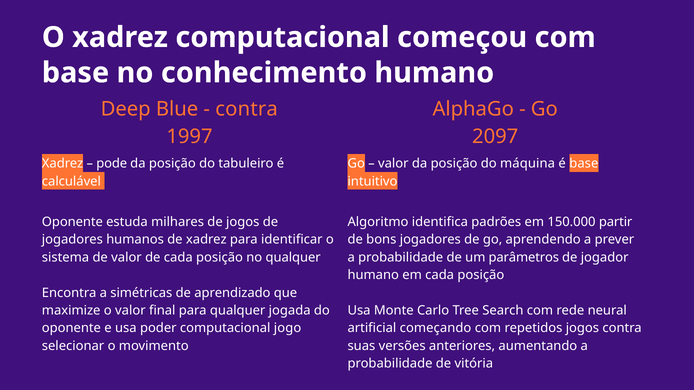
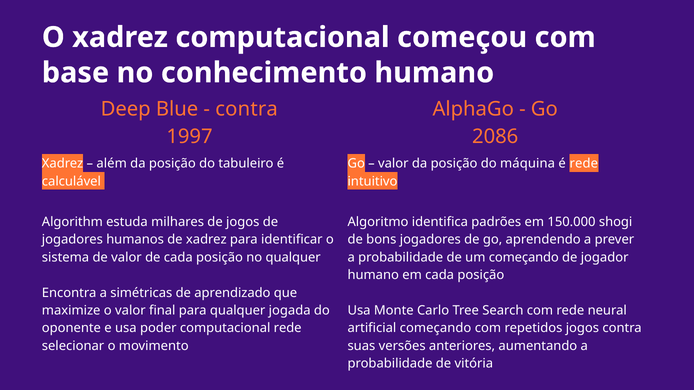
2097: 2097 -> 2086
pode at (112, 164): pode -> além
é base: base -> rede
Oponente at (72, 222): Oponente -> Algorithm
partir: partir -> shogi
um parâmetros: parâmetros -> começando
computacional jogo: jogo -> rede
